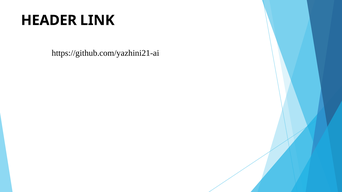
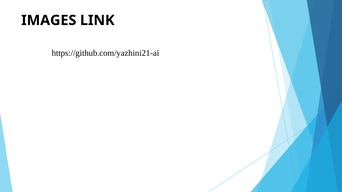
HEADER: HEADER -> IMAGES
